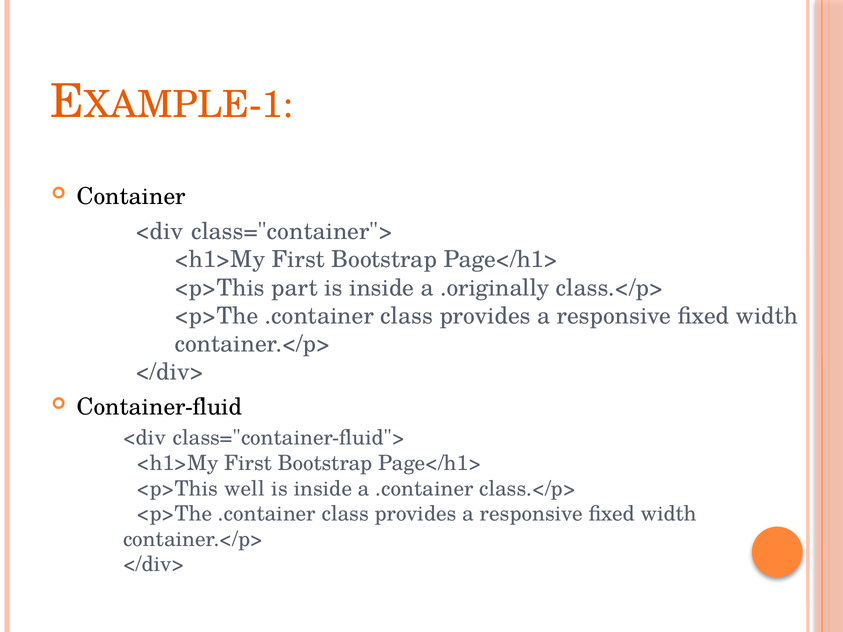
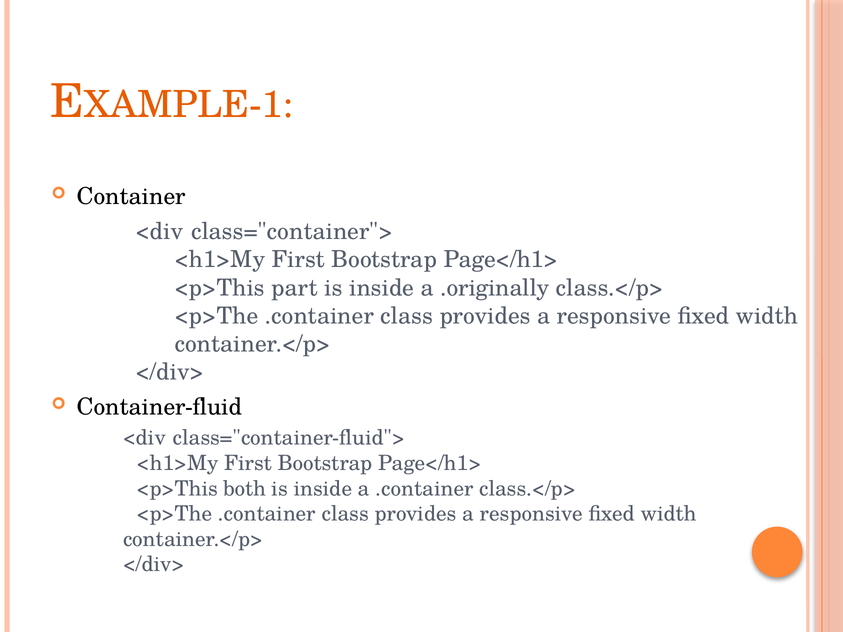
well: well -> both
